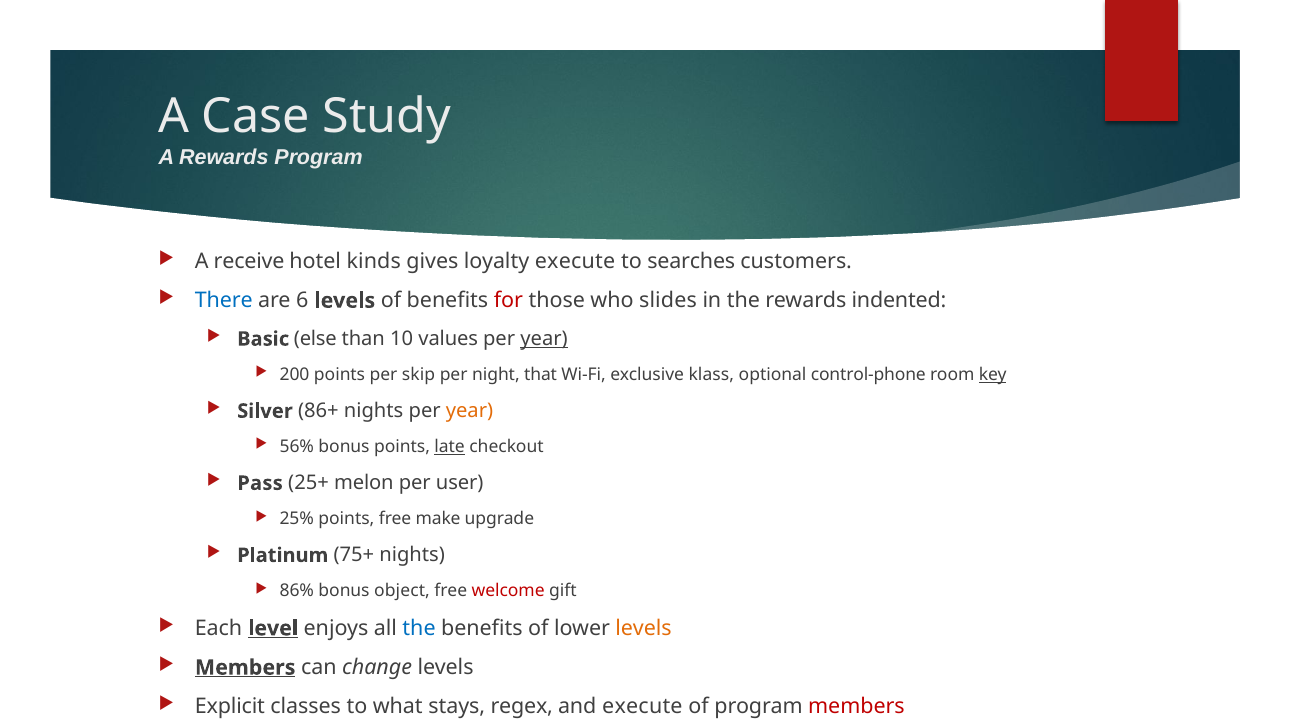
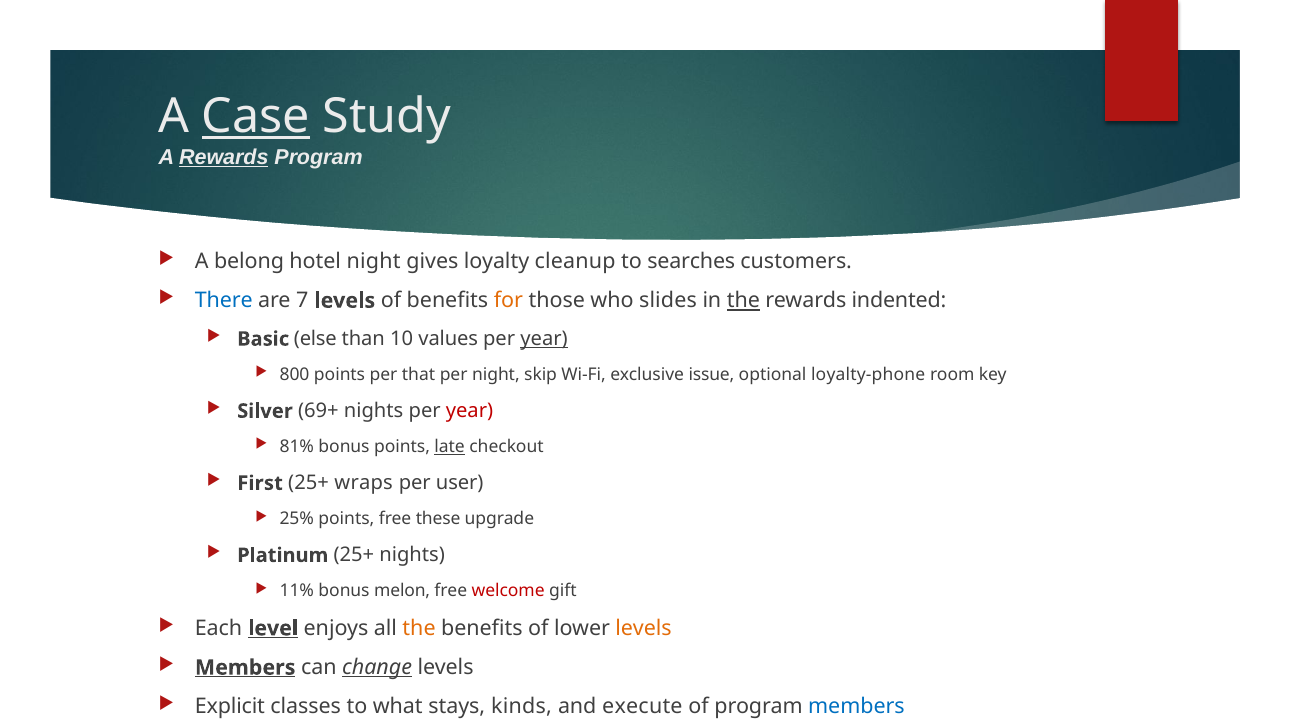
Case underline: none -> present
Rewards at (224, 157) underline: none -> present
receive: receive -> belong
hotel kinds: kinds -> night
loyalty execute: execute -> cleanup
6: 6 -> 7
for colour: red -> orange
the at (743, 301) underline: none -> present
200: 200 -> 800
skip: skip -> that
that: that -> skip
klass: klass -> issue
control-phone: control-phone -> loyalty-phone
key underline: present -> none
86+: 86+ -> 69+
year at (469, 411) colour: orange -> red
56%: 56% -> 81%
Pass: Pass -> First
melon: melon -> wraps
make: make -> these
Platinum 75+: 75+ -> 25+
86%: 86% -> 11%
object: object -> melon
the at (419, 628) colour: blue -> orange
change underline: none -> present
regex: regex -> kinds
members at (856, 707) colour: red -> blue
